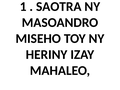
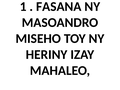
SAOTRA: SAOTRA -> FASANA
